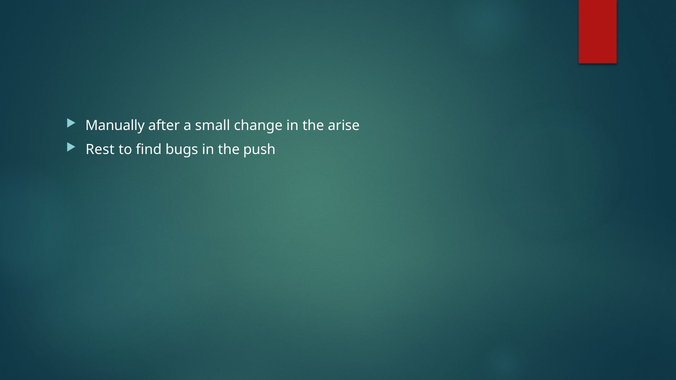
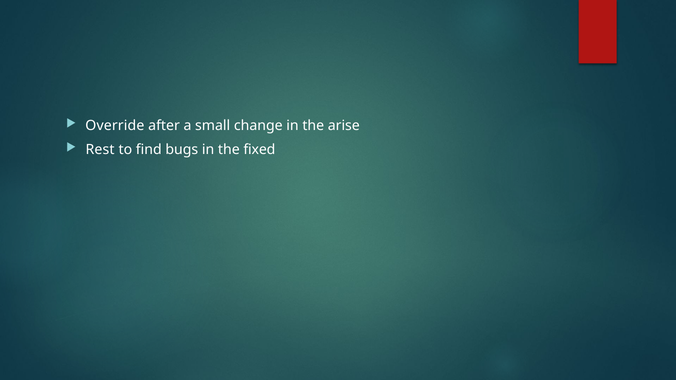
Manually: Manually -> Override
push: push -> fixed
